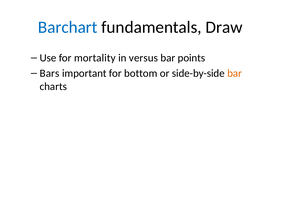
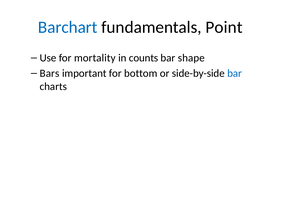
Draw: Draw -> Point
versus: versus -> counts
points: points -> shape
bar at (235, 73) colour: orange -> blue
